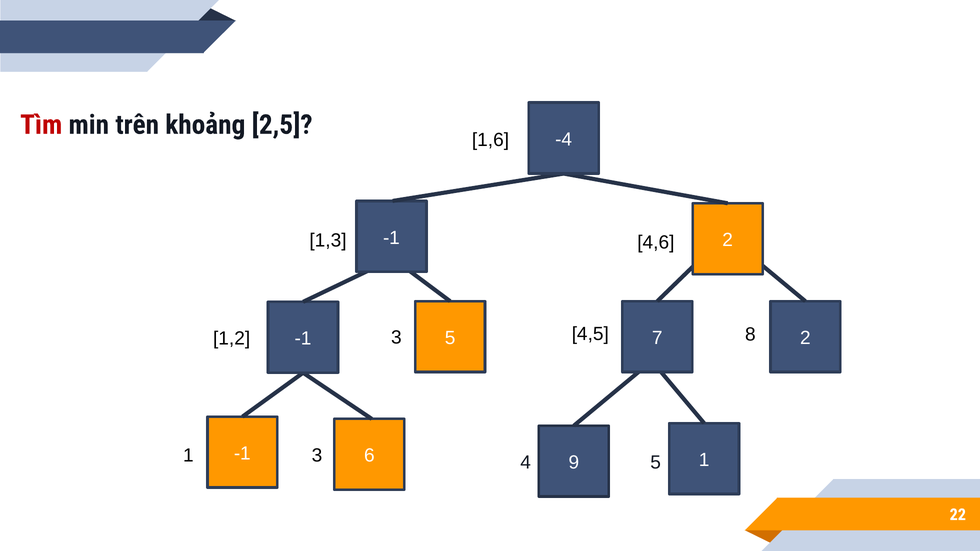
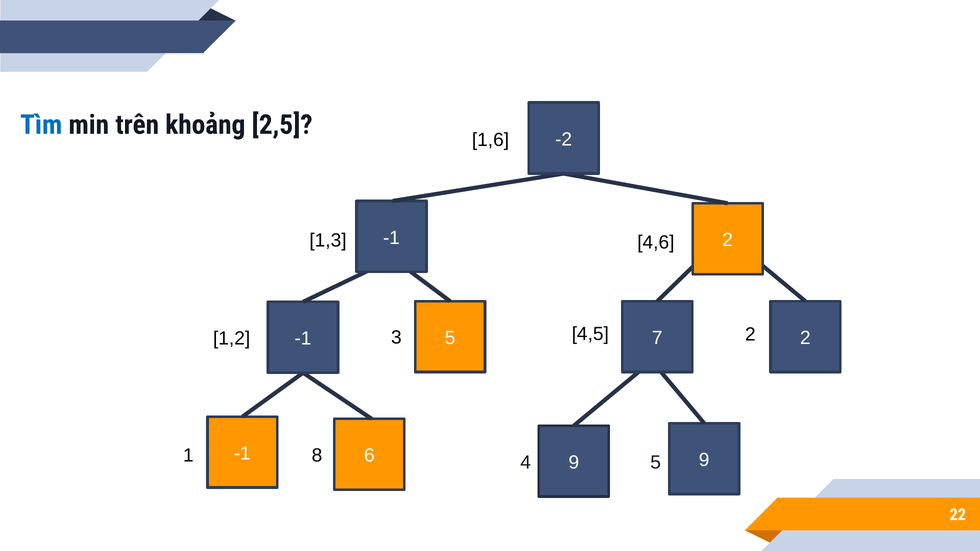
Tìm colour: red -> blue
-4: -4 -> -2
4,5 8: 8 -> 2
1 3: 3 -> 8
9 1: 1 -> 9
